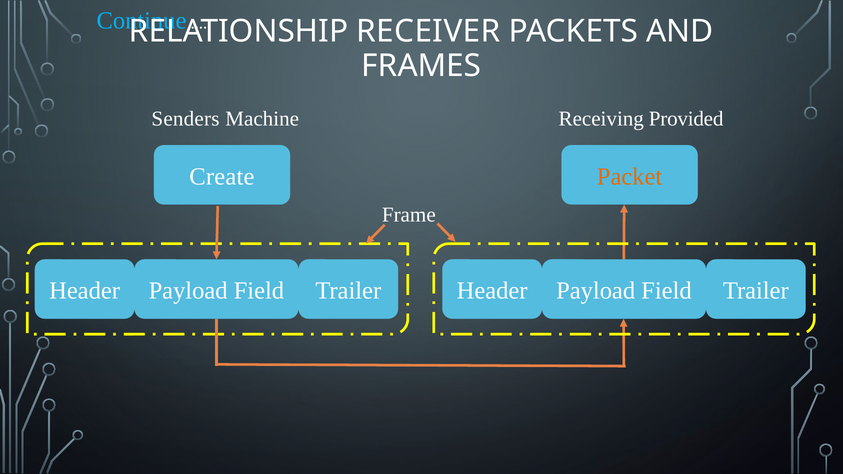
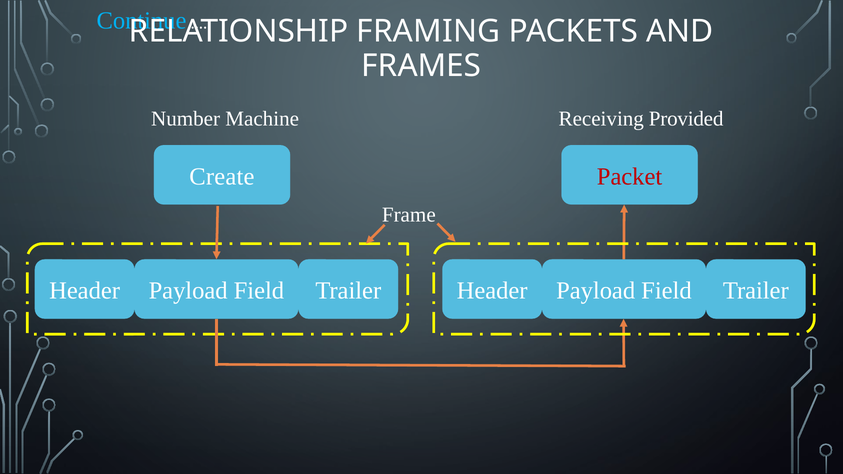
RECEIVER: RECEIVER -> FRAMING
Senders: Senders -> Number
Packet colour: orange -> red
